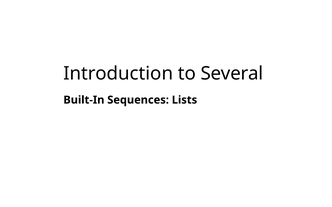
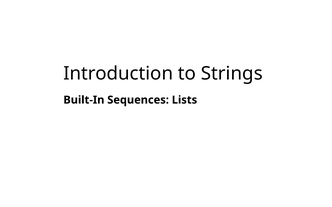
Several: Several -> Strings
